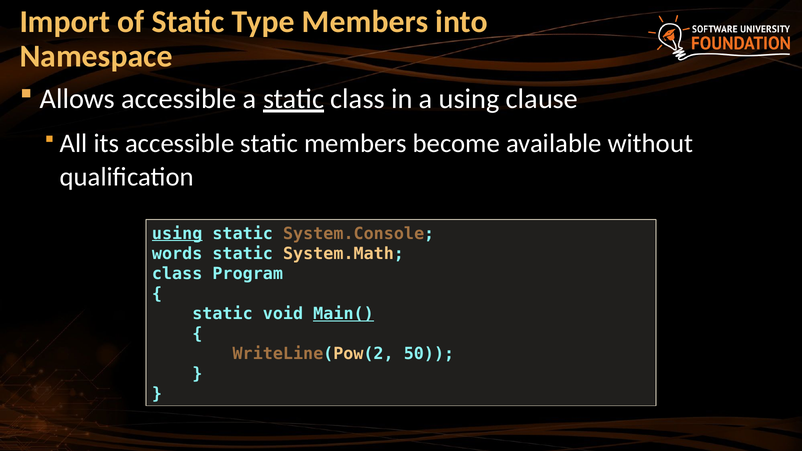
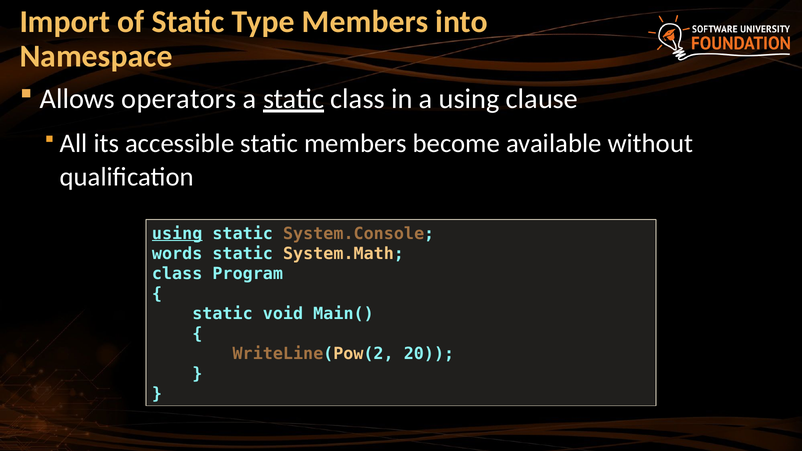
Allows accessible: accessible -> operators
Main( underline: present -> none
50: 50 -> 20
